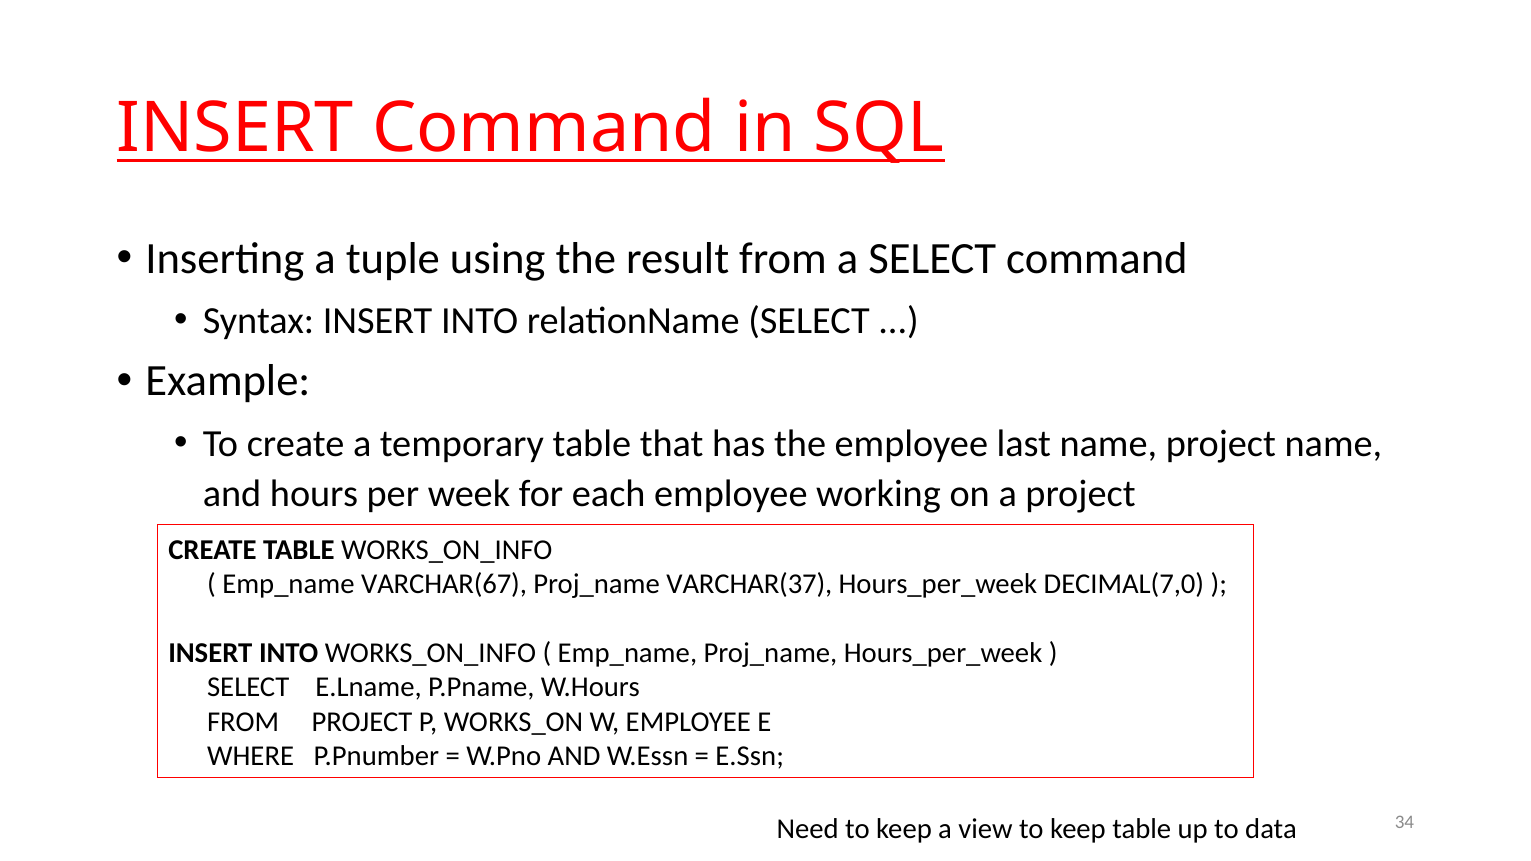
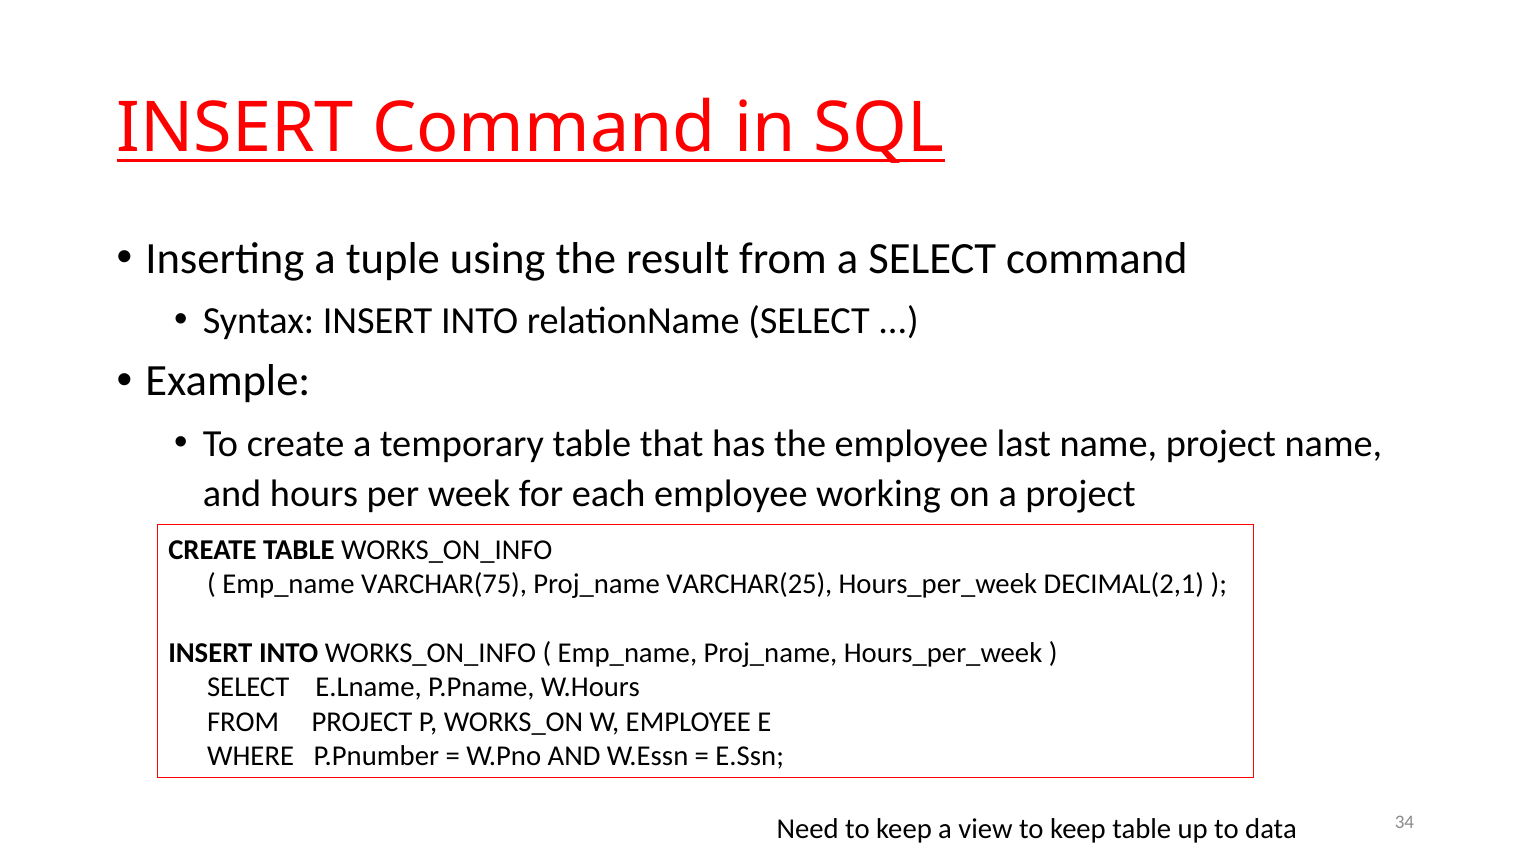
VARCHAR(67: VARCHAR(67 -> VARCHAR(75
VARCHAR(37: VARCHAR(37 -> VARCHAR(25
DECIMAL(7,0: DECIMAL(7,0 -> DECIMAL(2,1
